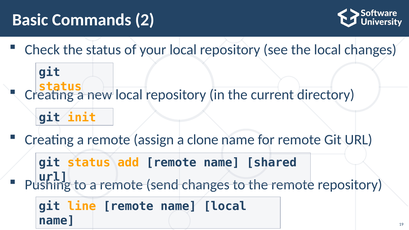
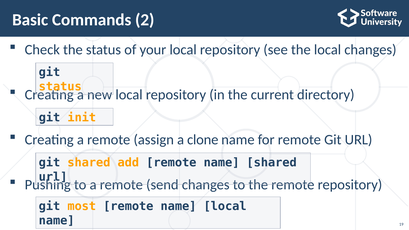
status at (89, 162): status -> shared
line: line -> most
